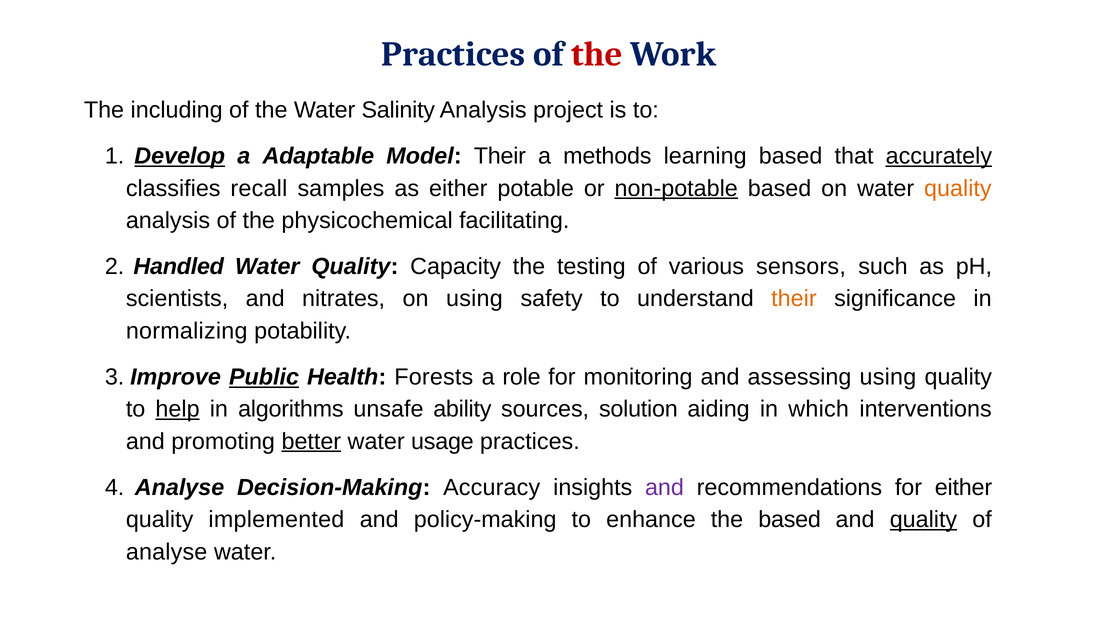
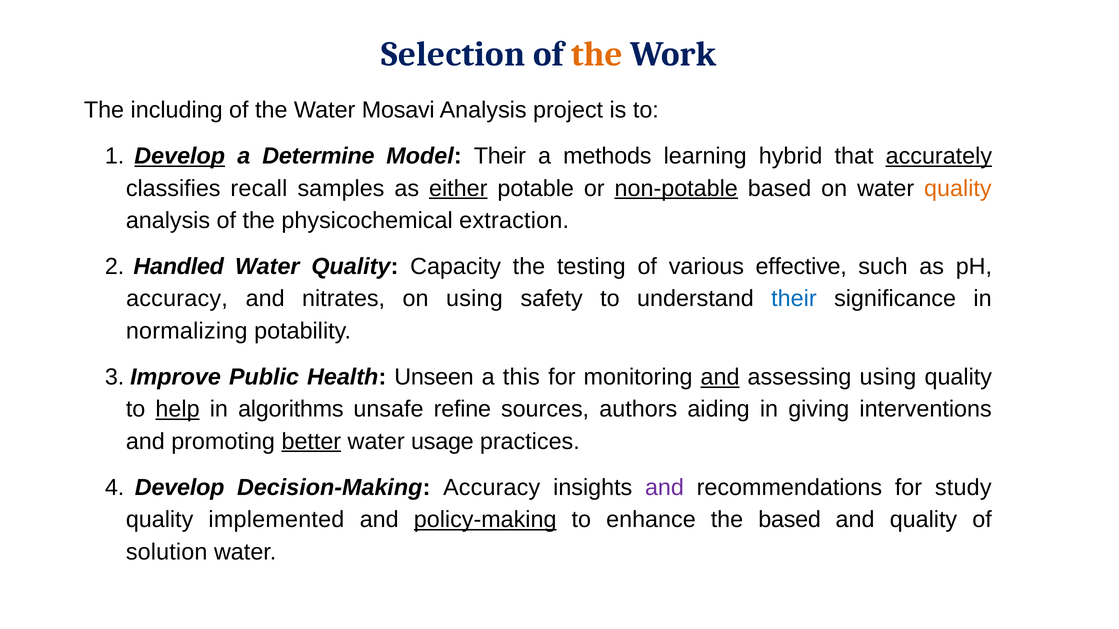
Practices at (453, 54): Practices -> Selection
the at (597, 54) colour: red -> orange
Salinity: Salinity -> Mosavi
Adaptable: Adaptable -> Determine
learning based: based -> hybrid
either at (458, 188) underline: none -> present
facilitating: facilitating -> extraction
sensors: sensors -> effective
scientists at (177, 299): scientists -> accuracy
their at (794, 299) colour: orange -> blue
Public underline: present -> none
Forests: Forests -> Unseen
role: role -> this
and at (720, 377) underline: none -> present
ability: ability -> refine
solution: solution -> authors
which: which -> giving
4 Analyse: Analyse -> Develop
for either: either -> study
policy-making underline: none -> present
quality at (923, 520) underline: present -> none
analyse at (167, 552): analyse -> solution
